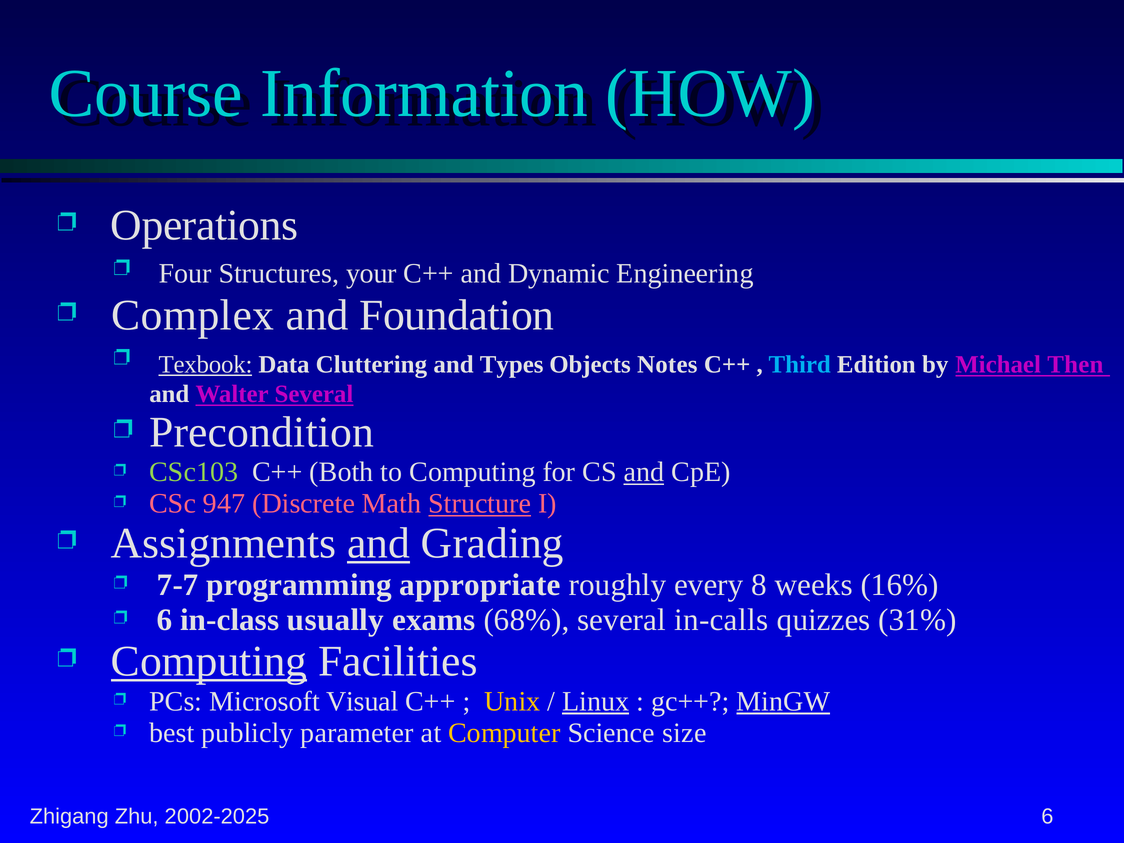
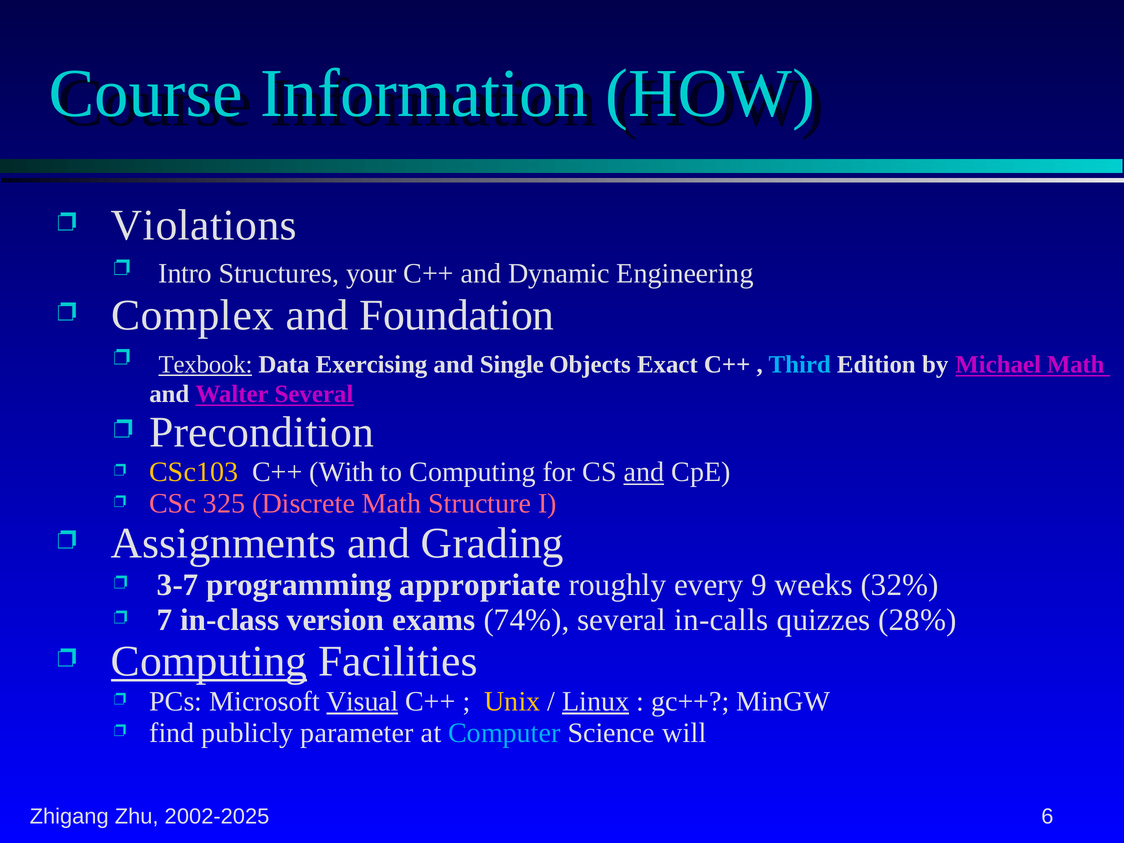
Operations: Operations -> Violations
Four: Four -> Intro
Cluttering: Cluttering -> Exercising
Types: Types -> Single
Notes: Notes -> Exact
Michael Then: Then -> Math
CSc103 colour: light green -> yellow
Both: Both -> With
947: 947 -> 325
Structure underline: present -> none
and at (379, 543) underline: present -> none
7-7: 7-7 -> 3-7
8: 8 -> 9
16%: 16% -> 32%
6 at (165, 620): 6 -> 7
usually: usually -> version
68%: 68% -> 74%
31%: 31% -> 28%
Visual underline: none -> present
MinGW underline: present -> none
best: best -> find
Computer colour: yellow -> light blue
size: size -> will
